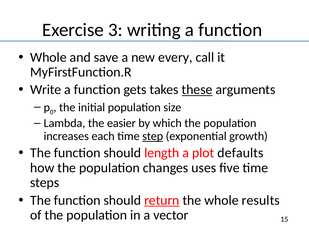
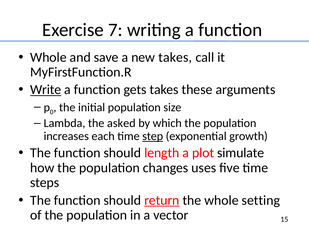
3: 3 -> 7
new every: every -> takes
Write underline: none -> present
these underline: present -> none
easier: easier -> asked
defaults: defaults -> simulate
results: results -> setting
